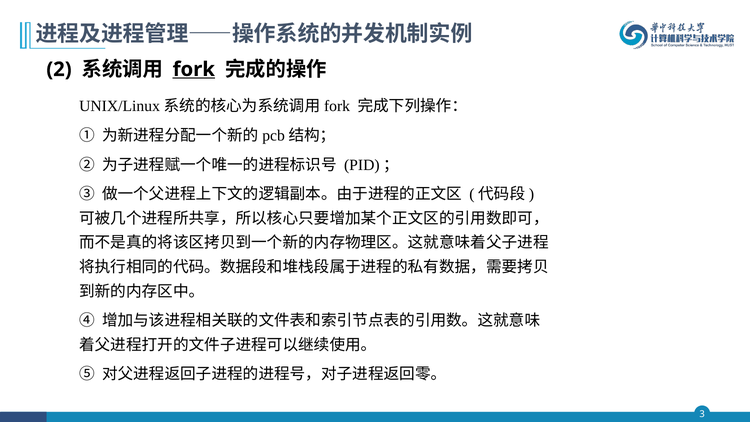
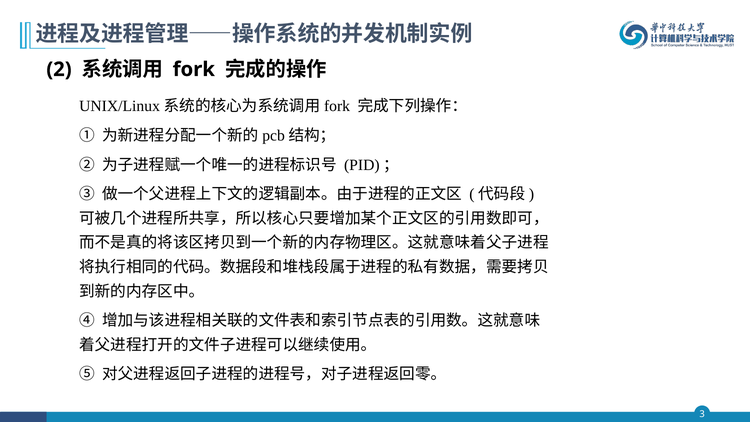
fork underline: present -> none
